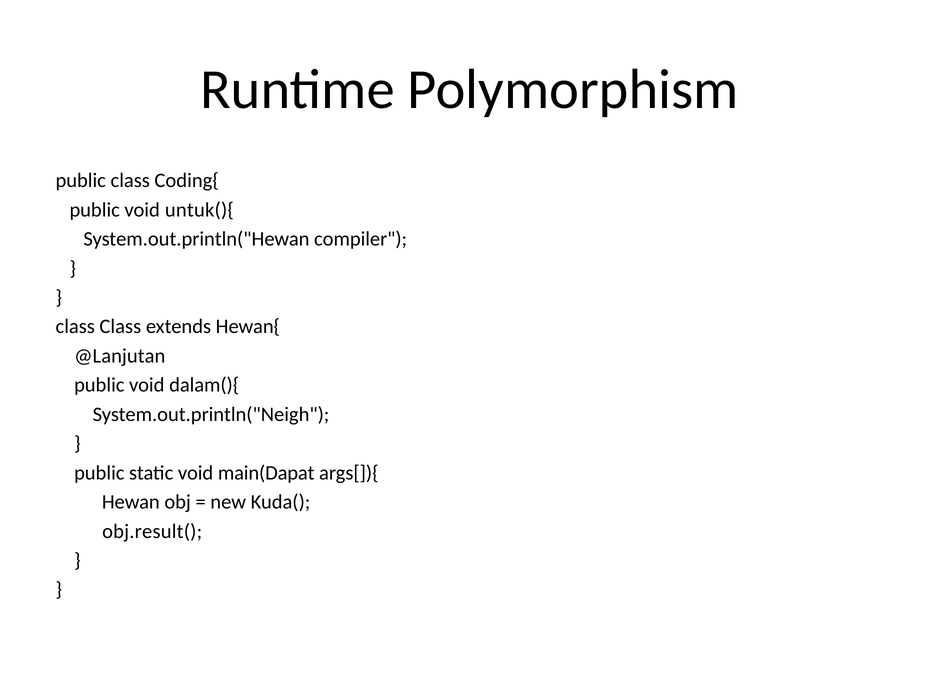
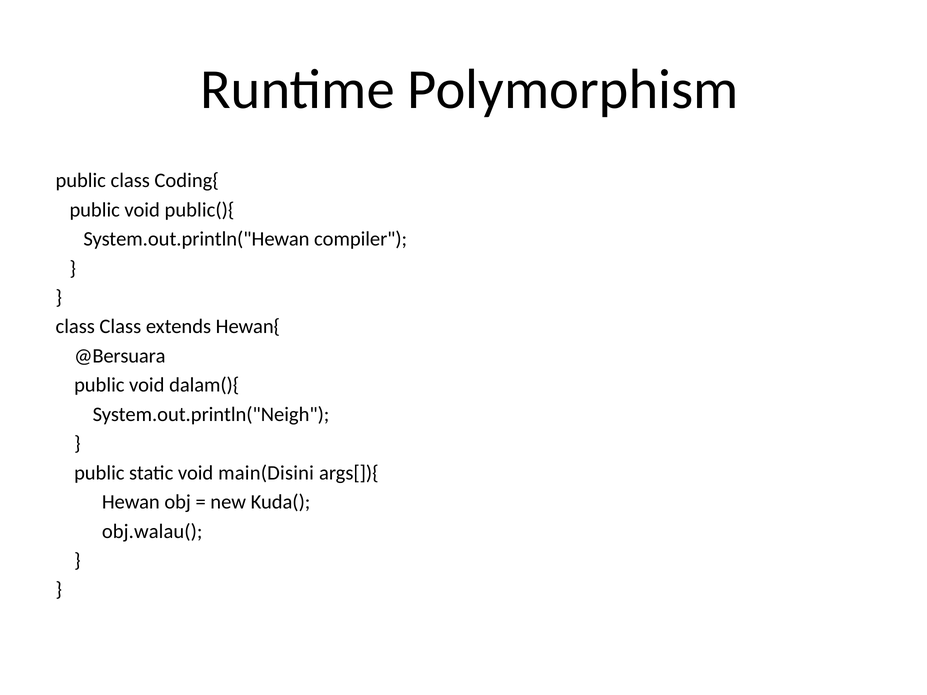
untuk(){: untuk(){ -> public(){
@Lanjutan: @Lanjutan -> @Bersuara
main(Dapat: main(Dapat -> main(Disini
obj.result(: obj.result( -> obj.walau(
